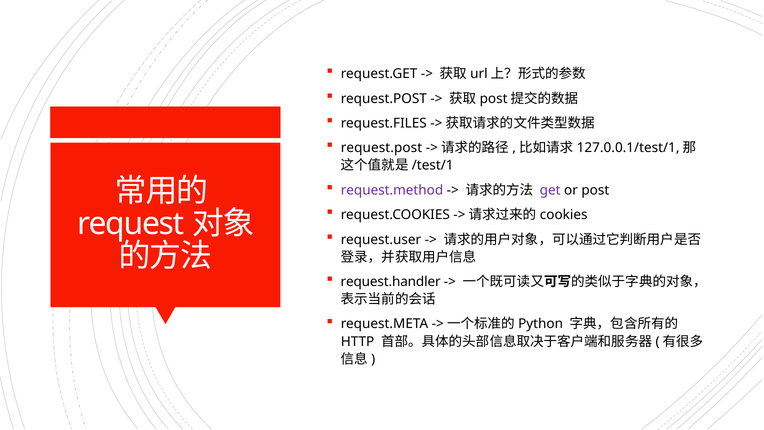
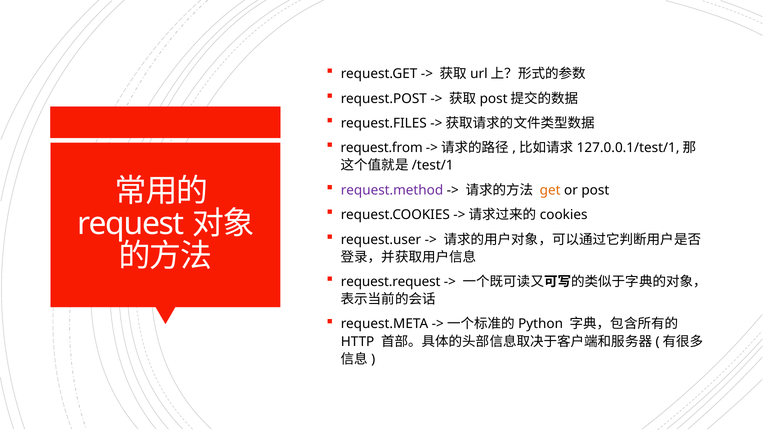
request.post at (381, 148): request.post -> request.from
get colour: purple -> orange
request.handler: request.handler -> request.request
